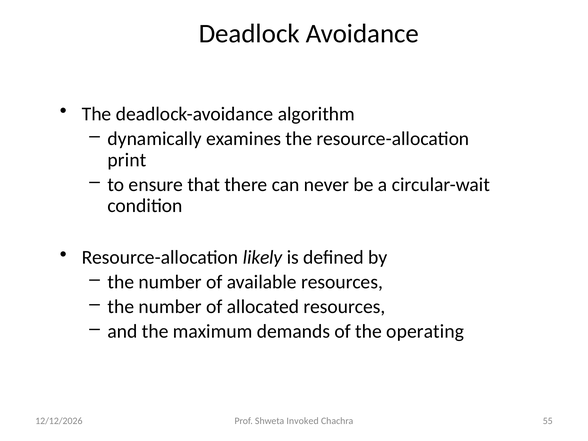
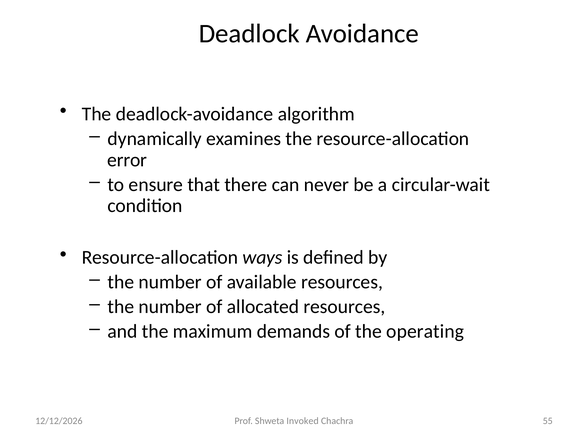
print: print -> error
likely: likely -> ways
